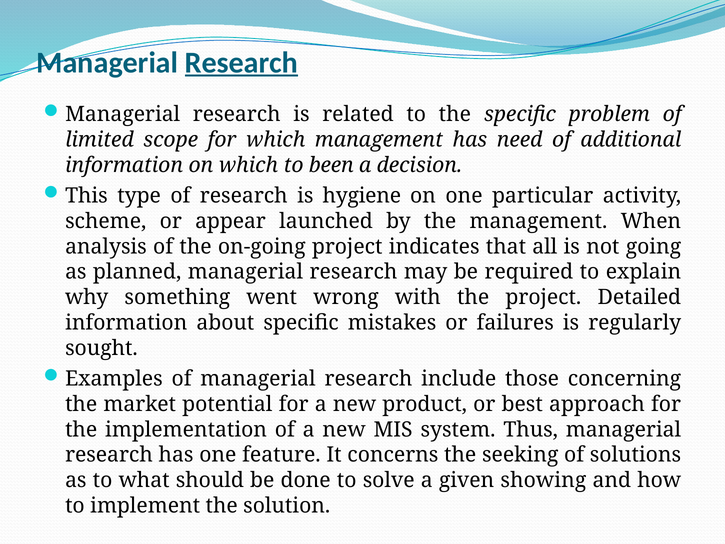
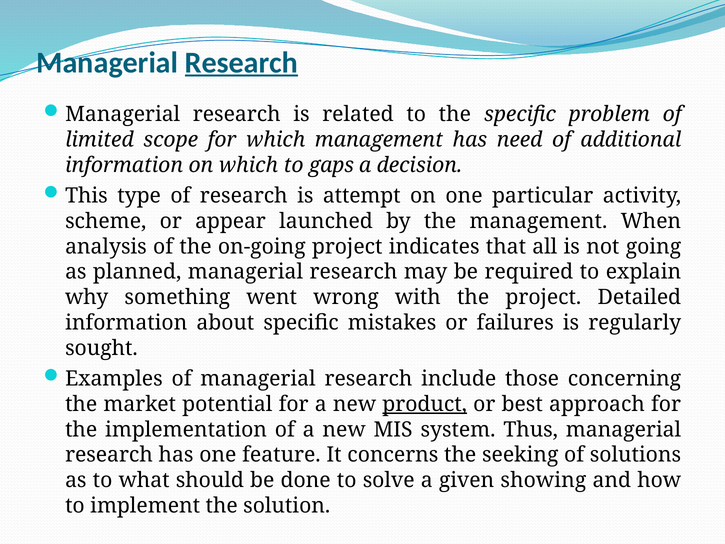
been: been -> gaps
hygiene: hygiene -> attempt
product underline: none -> present
